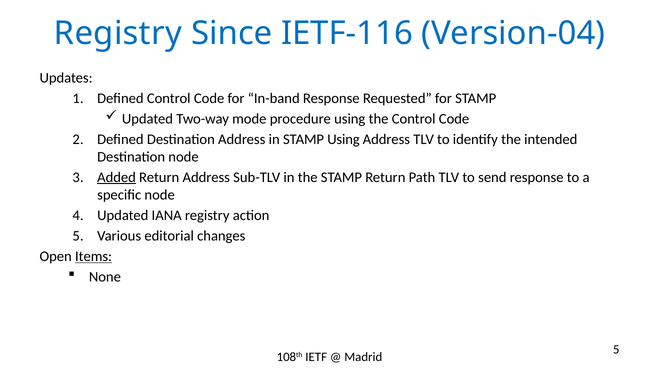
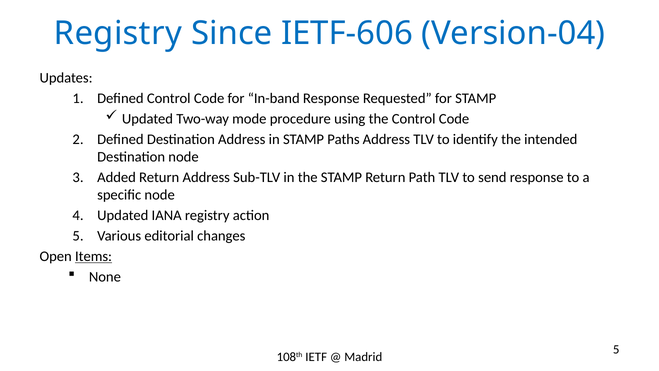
IETF-116: IETF-116 -> IETF-606
STAMP Using: Using -> Paths
Added underline: present -> none
